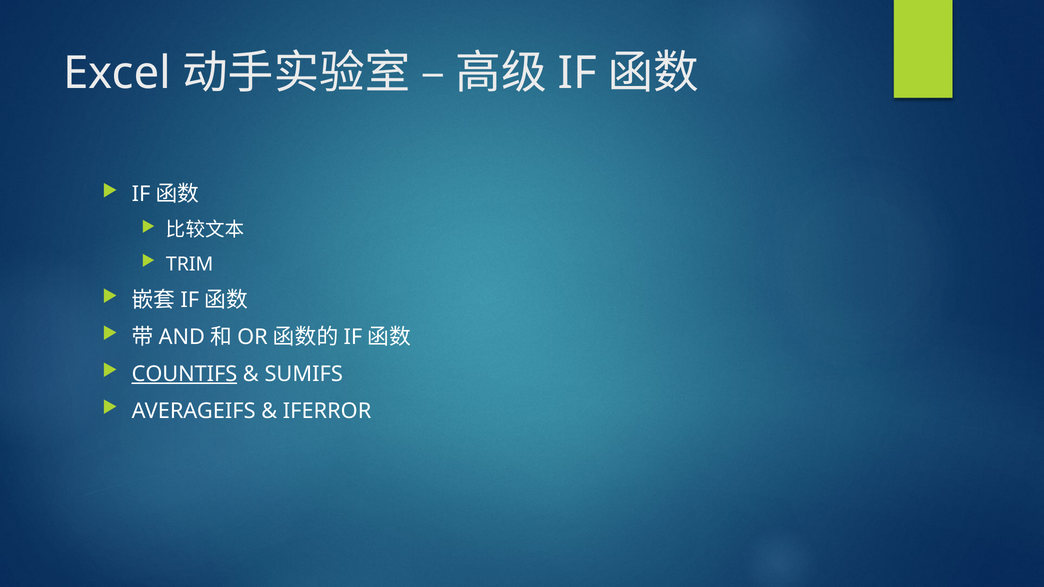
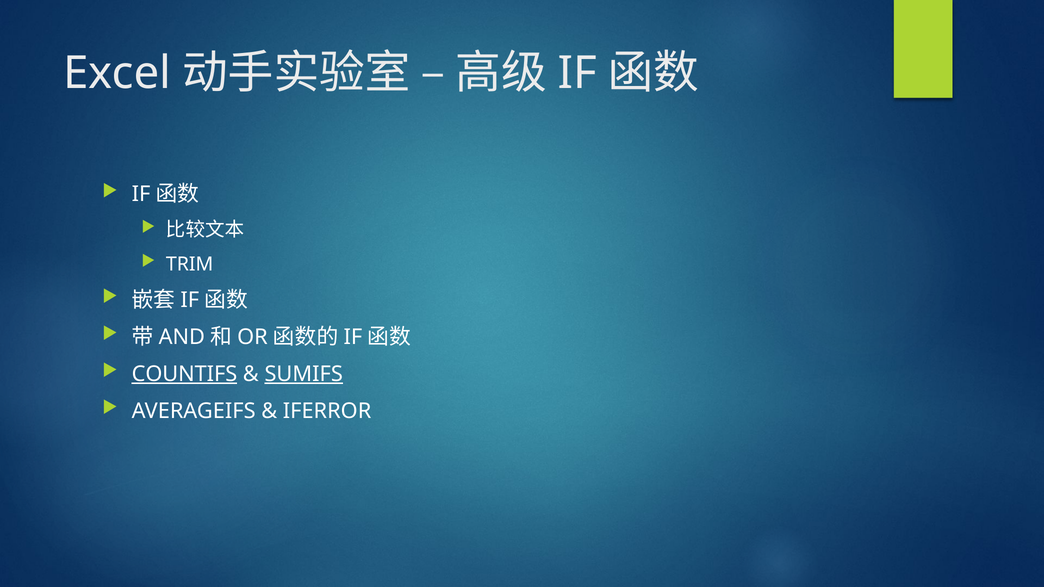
SUMIFS underline: none -> present
